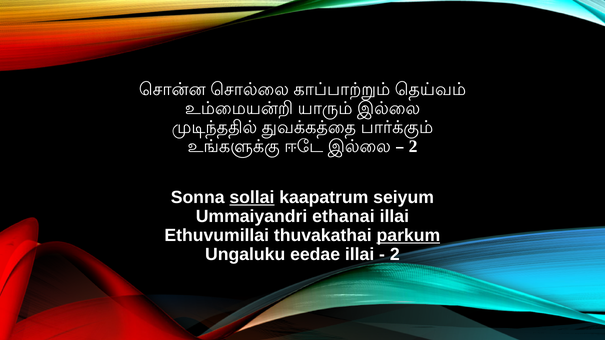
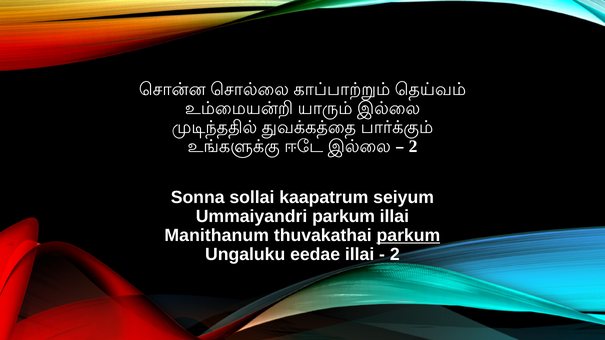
sollai underline: present -> none
Ummaiyandri ethanai: ethanai -> parkum
Ethuvumillai: Ethuvumillai -> Manithanum
